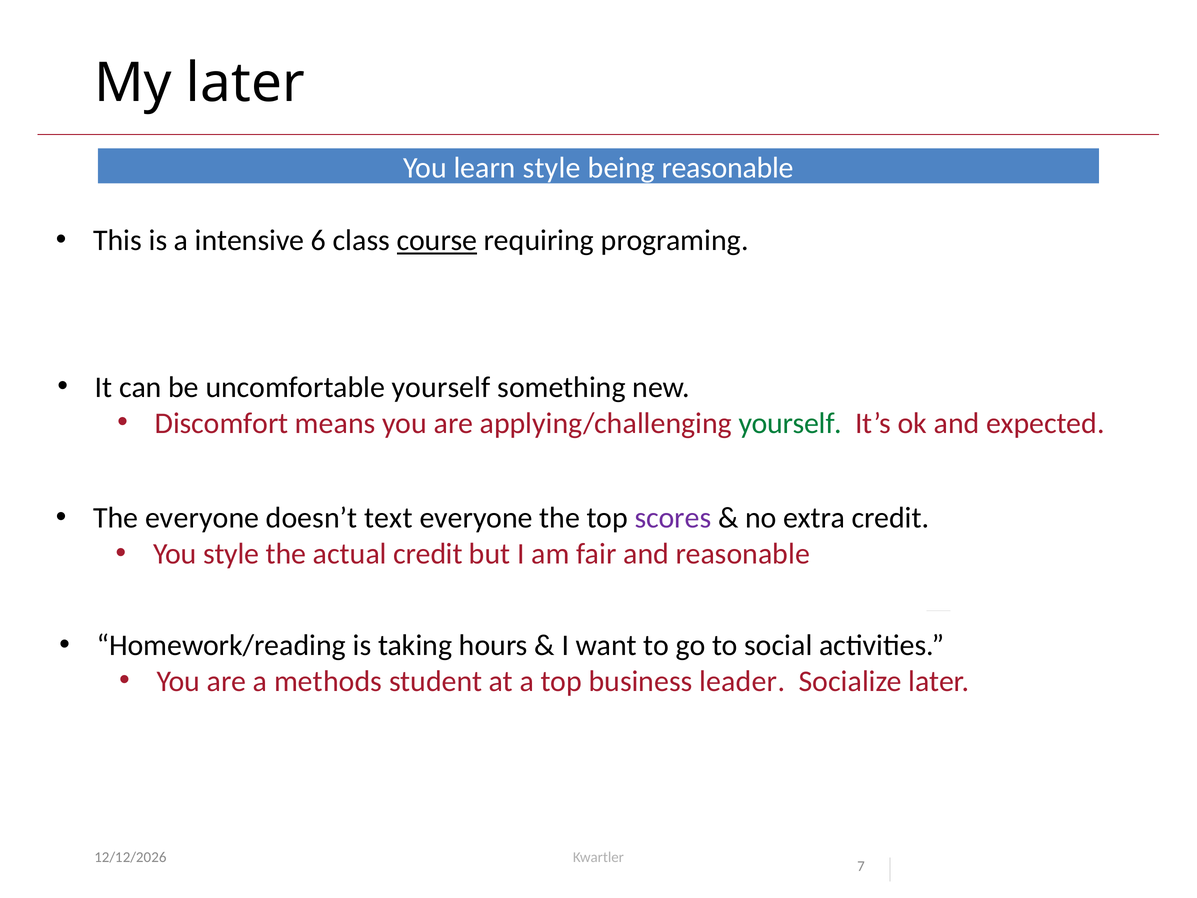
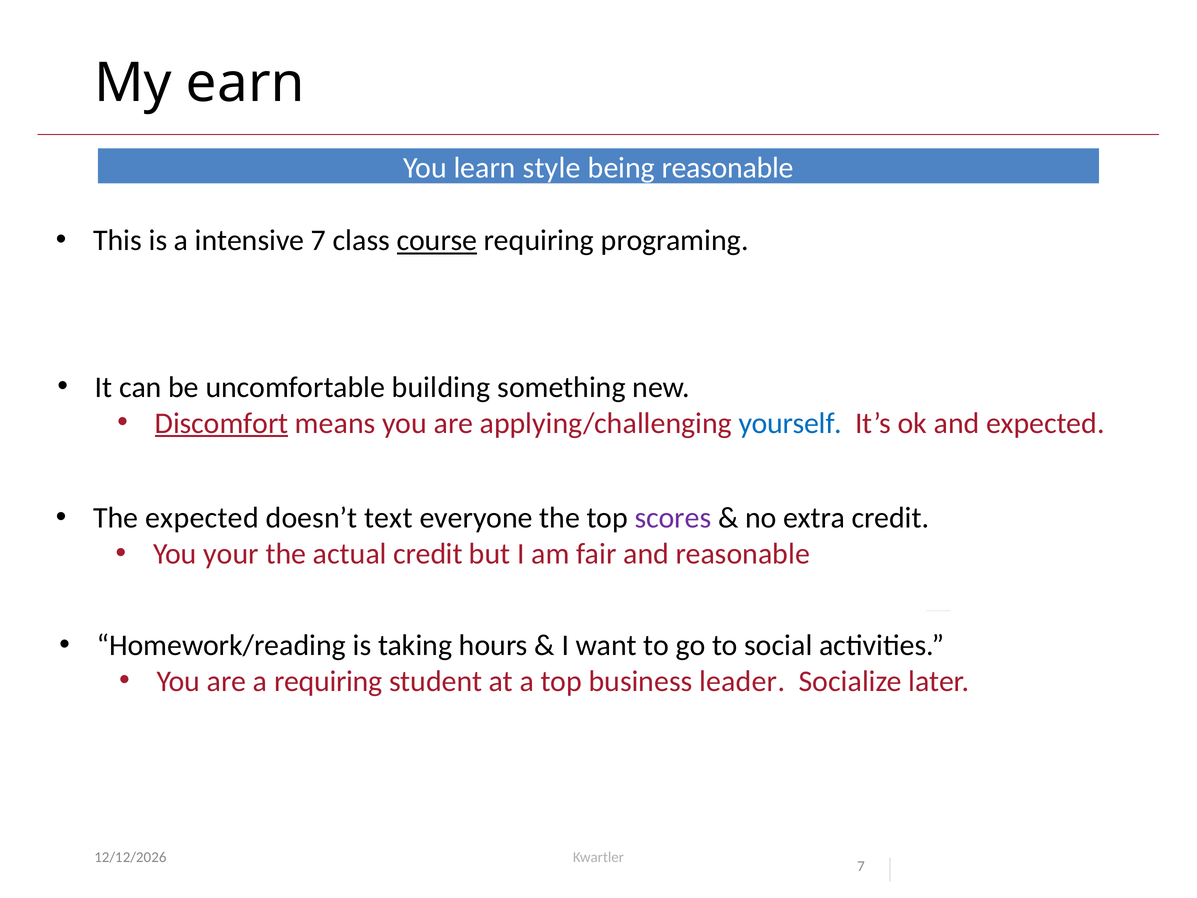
My later: later -> earn
intensive 6: 6 -> 7
uncomfortable yourself: yourself -> building
Discomfort underline: none -> present
yourself at (790, 423) colour: green -> blue
The everyone: everyone -> expected
You style: style -> your
a methods: methods -> requiring
